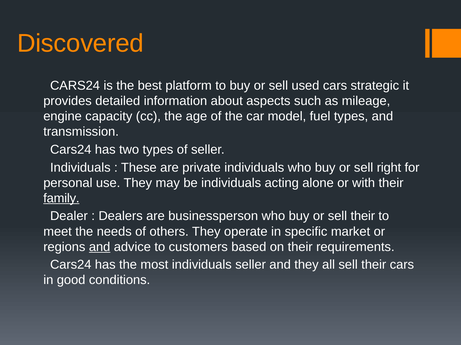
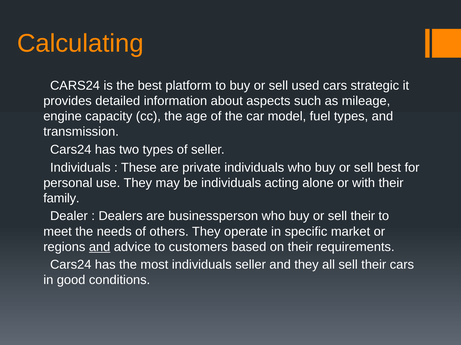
Discovered: Discovered -> Calculating
sell right: right -> best
family underline: present -> none
